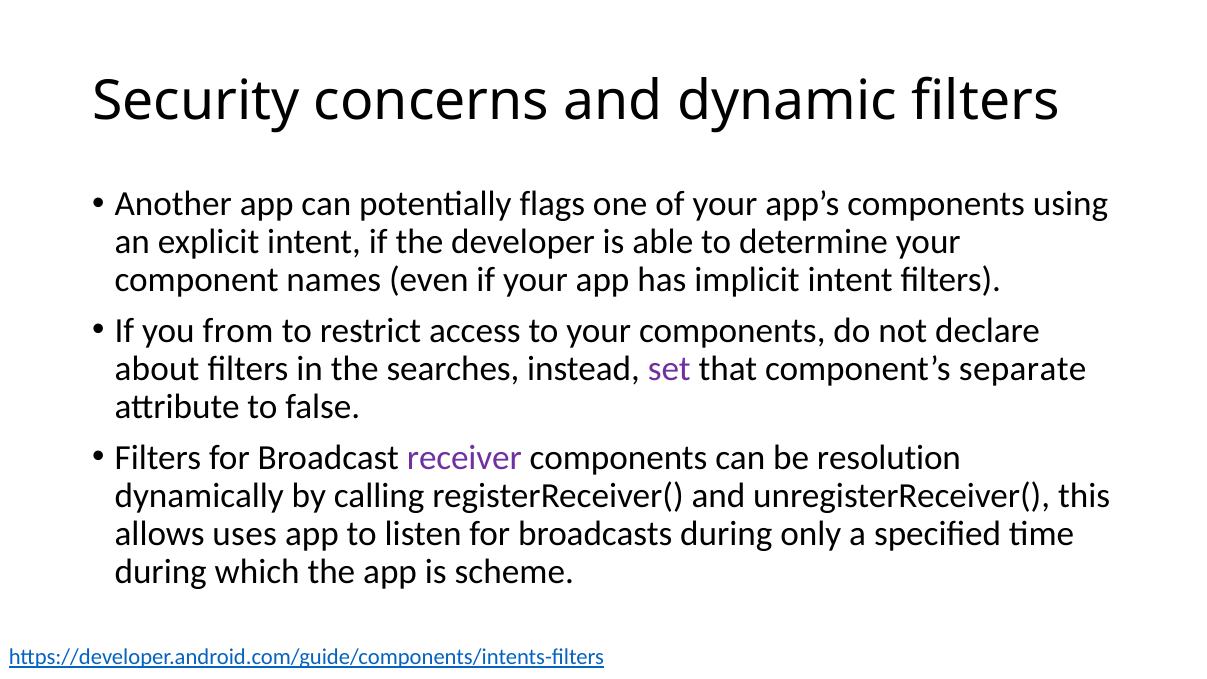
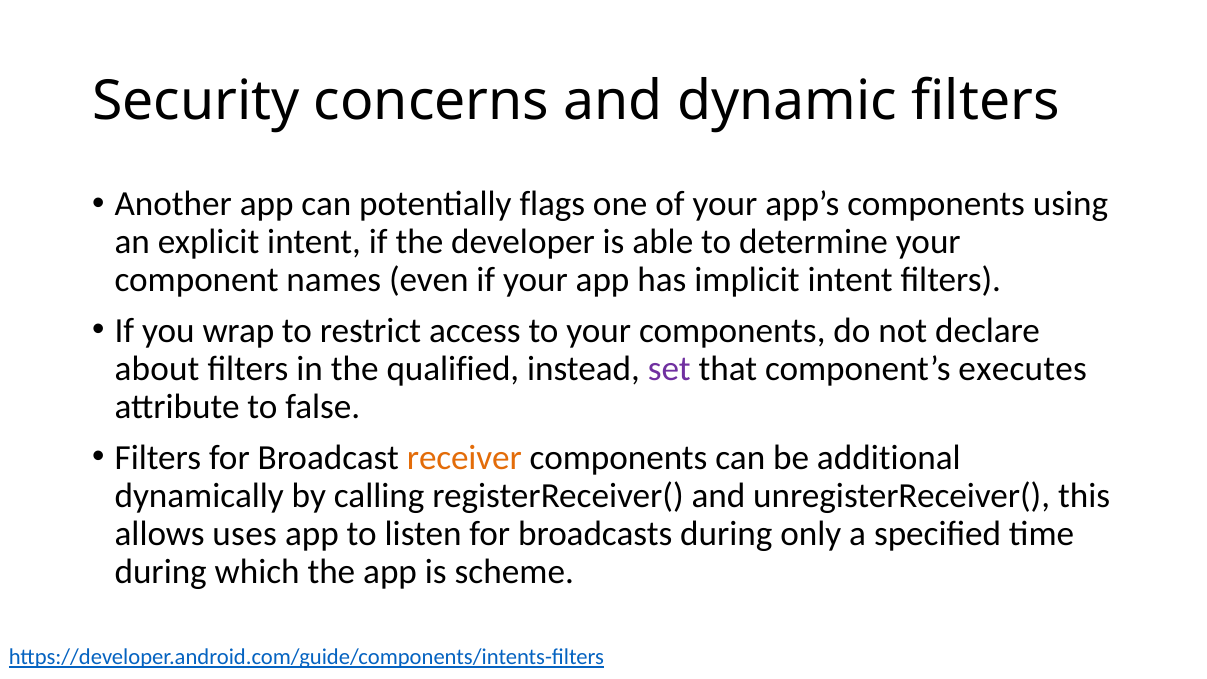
from: from -> wrap
searches: searches -> qualified
separate: separate -> executes
receiver colour: purple -> orange
resolution: resolution -> additional
